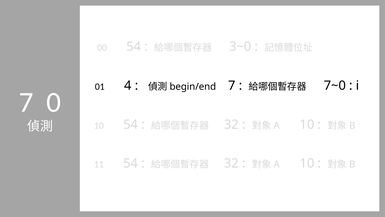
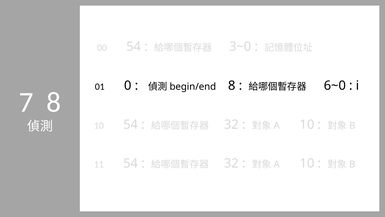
4: 4 -> 0
7 at (232, 85): 7 -> 8
7~0: 7~0 -> 6~0
7 0: 0 -> 8
